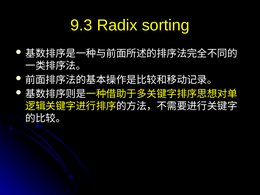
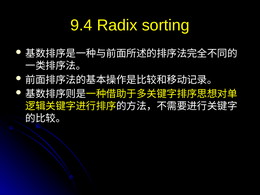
9.3: 9.3 -> 9.4
